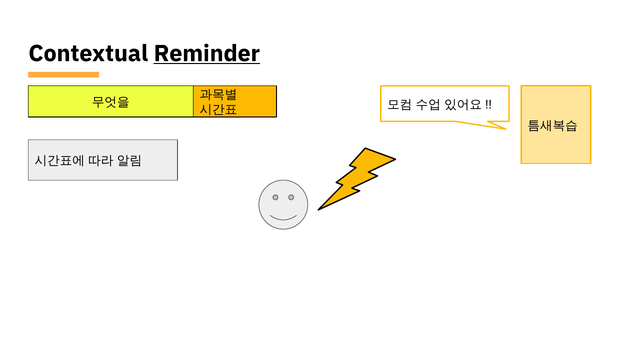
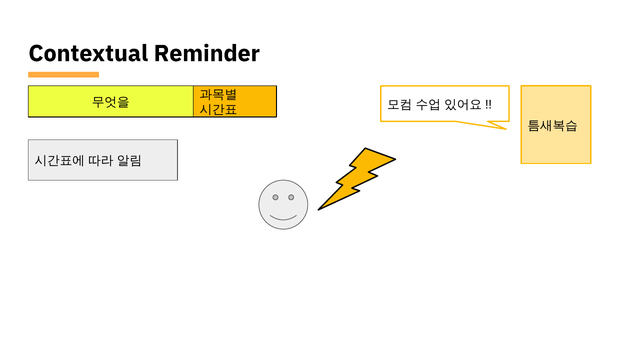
Reminder underline: present -> none
